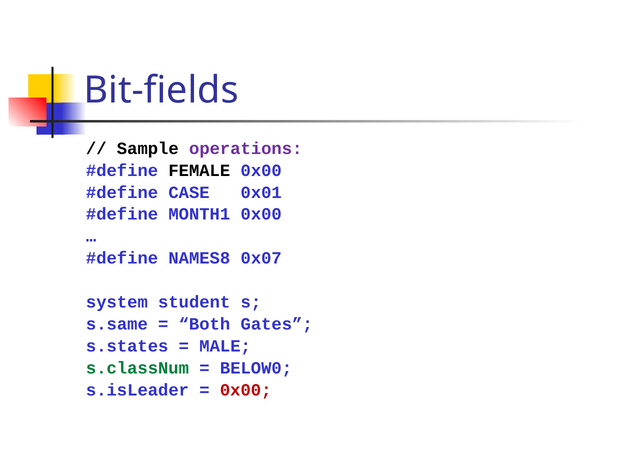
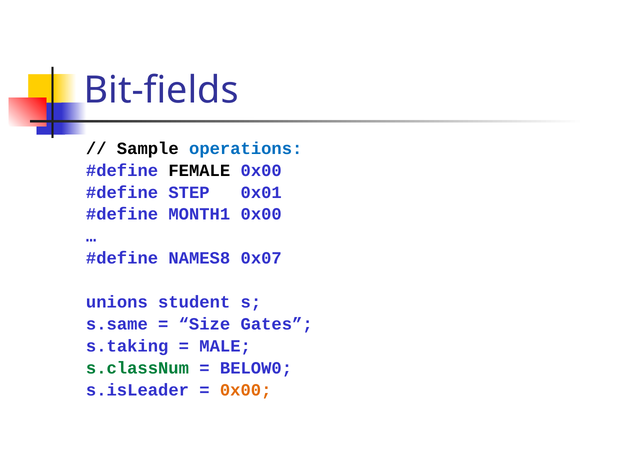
operations colour: purple -> blue
CASE: CASE -> STEP
system: system -> unions
Both: Both -> Size
s.states: s.states -> s.taking
0x00 at (246, 390) colour: red -> orange
